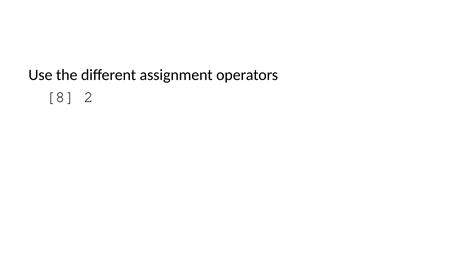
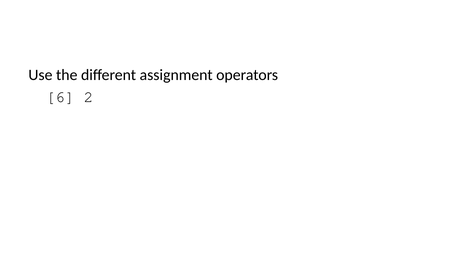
8: 8 -> 6
